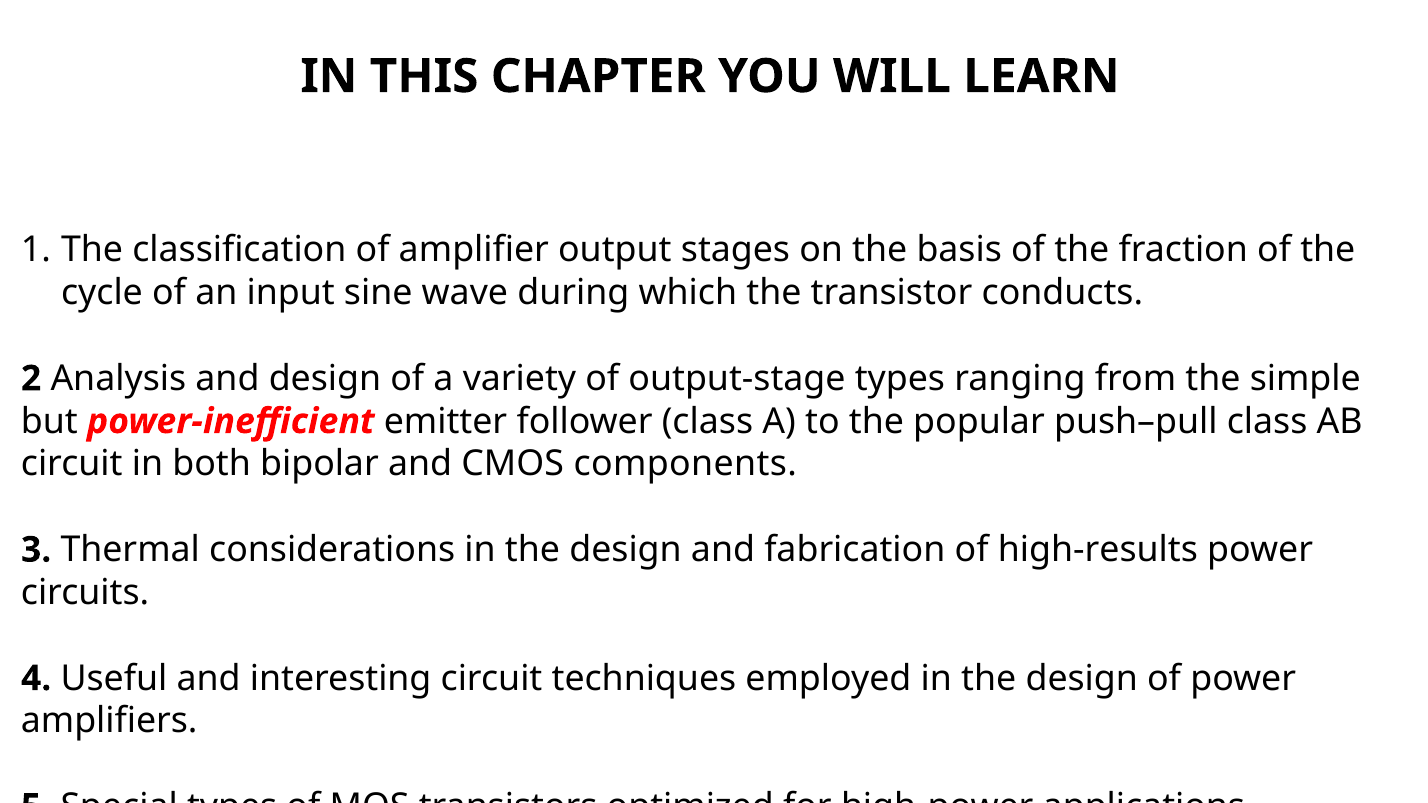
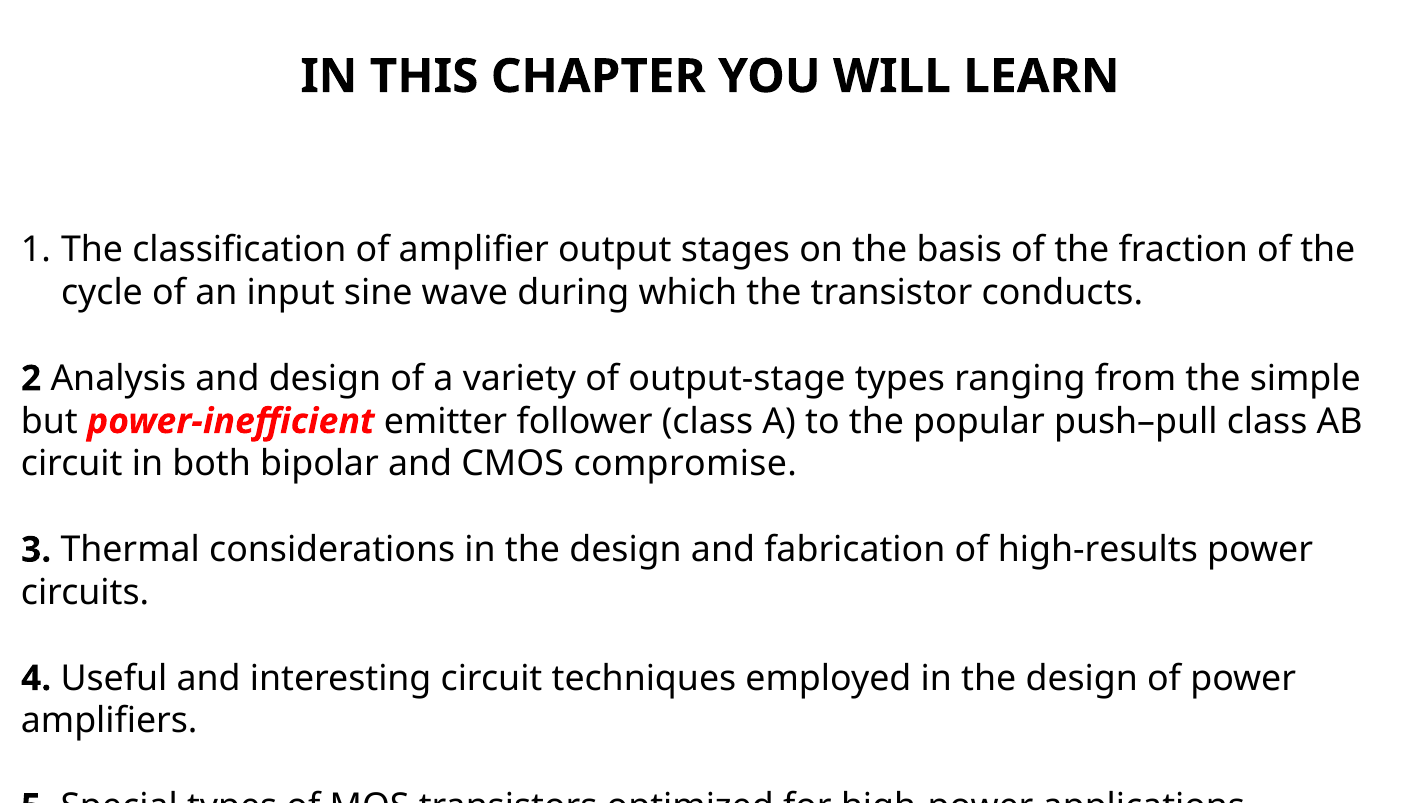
components: components -> compromise
